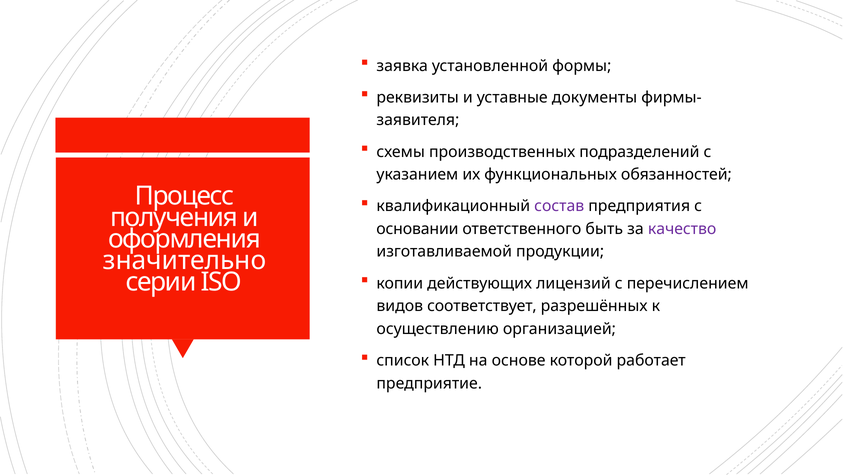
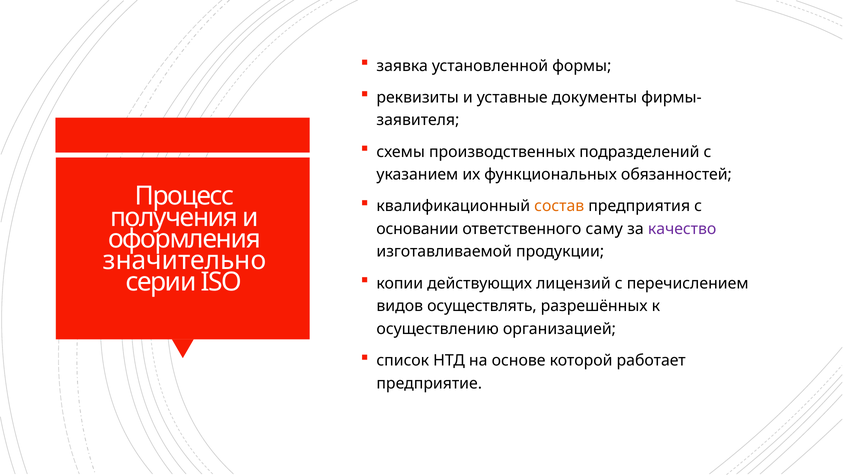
состав colour: purple -> orange
быть: быть -> саму
соответствует: соответствует -> осуществлять
